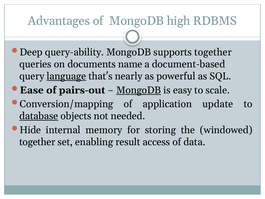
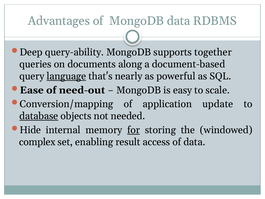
MongoDB high: high -> data
name: name -> along
pairs-out: pairs-out -> need-out
MongoDB at (139, 90) underline: present -> none
for underline: none -> present
together at (37, 142): together -> complex
